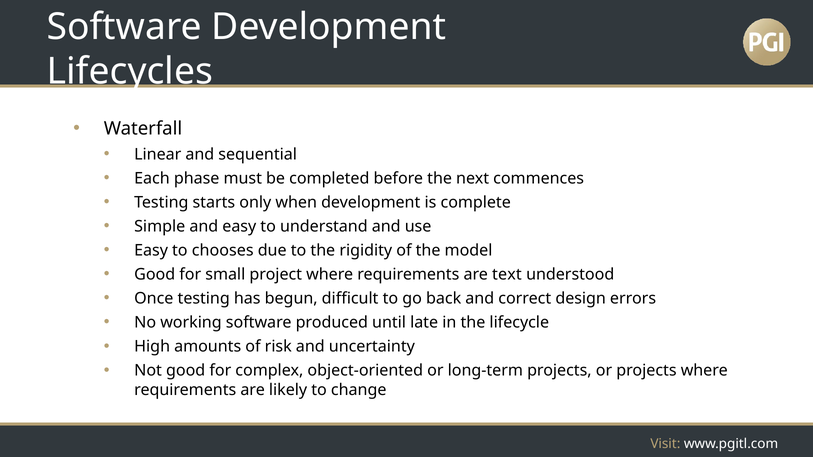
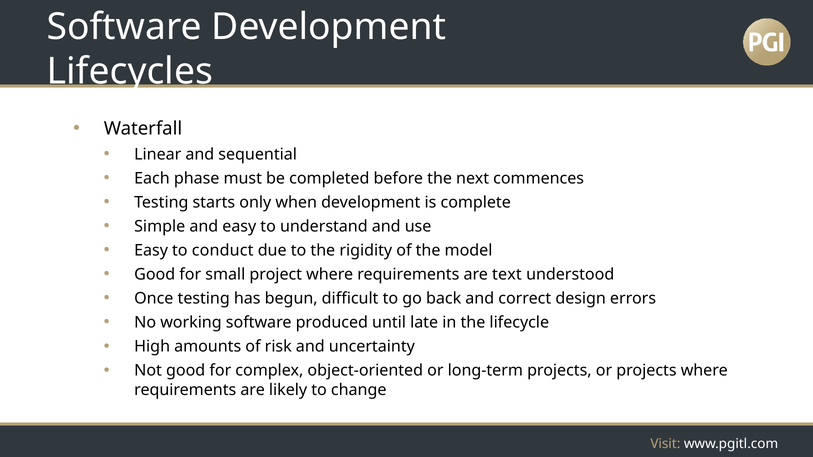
chooses: chooses -> conduct
